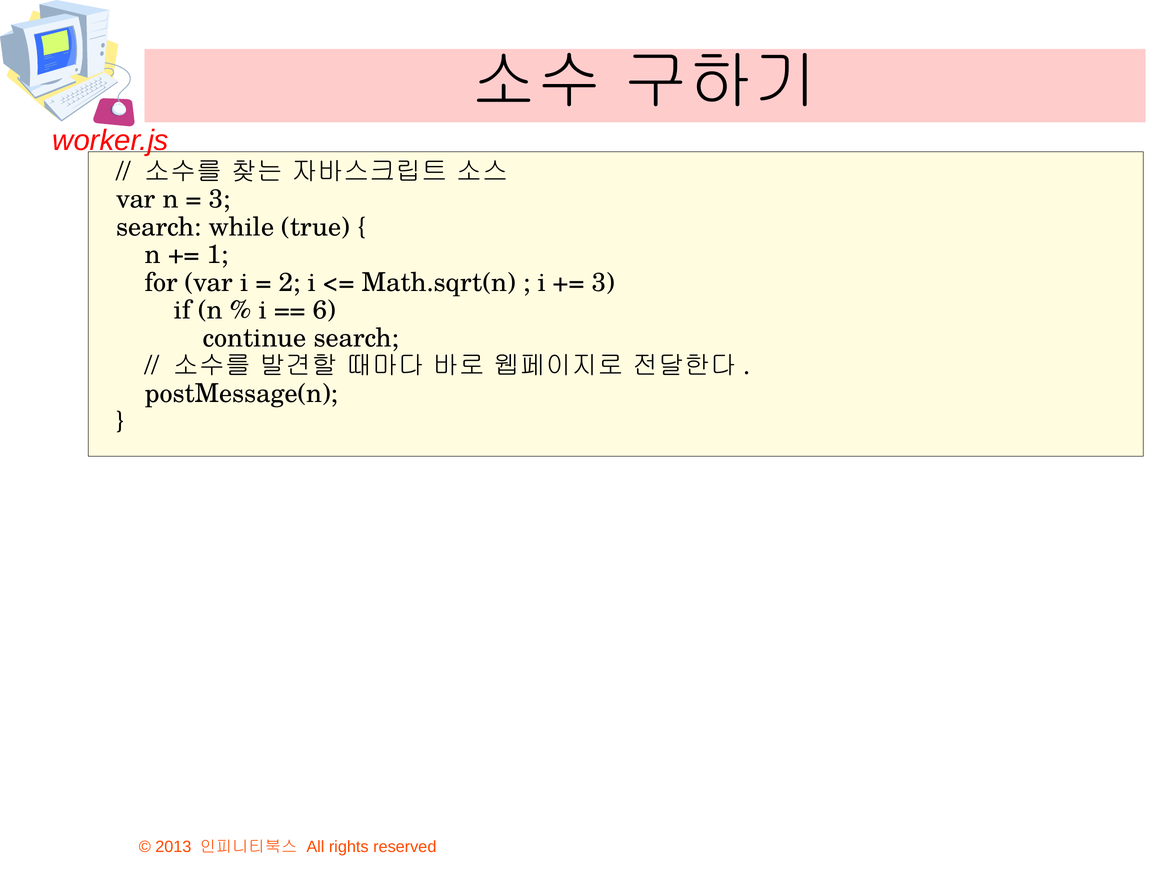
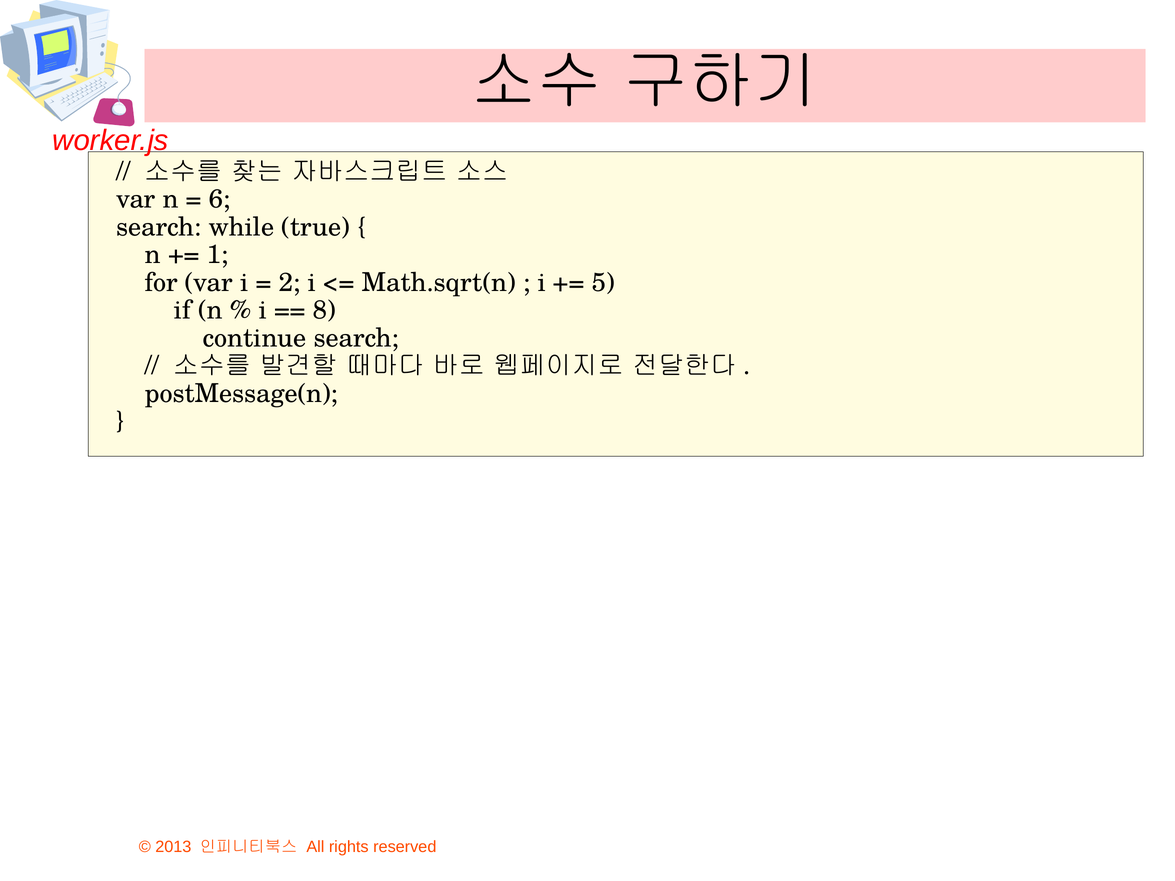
3 at (220, 199): 3 -> 6
3 at (603, 283): 3 -> 5
6: 6 -> 8
